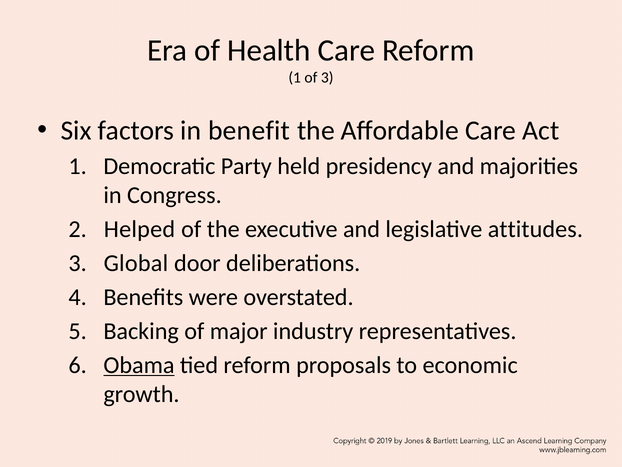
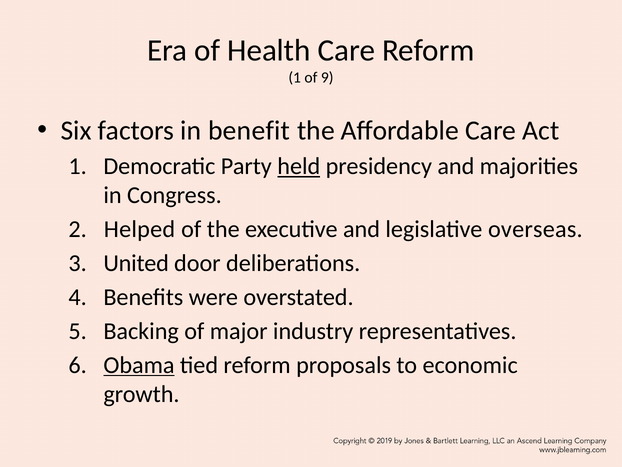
of 3: 3 -> 9
held underline: none -> present
attitudes: attitudes -> overseas
Global: Global -> United
